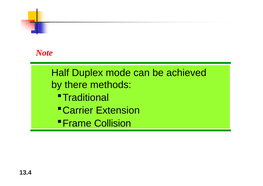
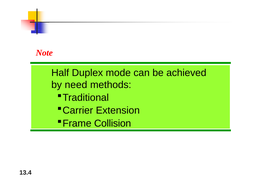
there: there -> need
